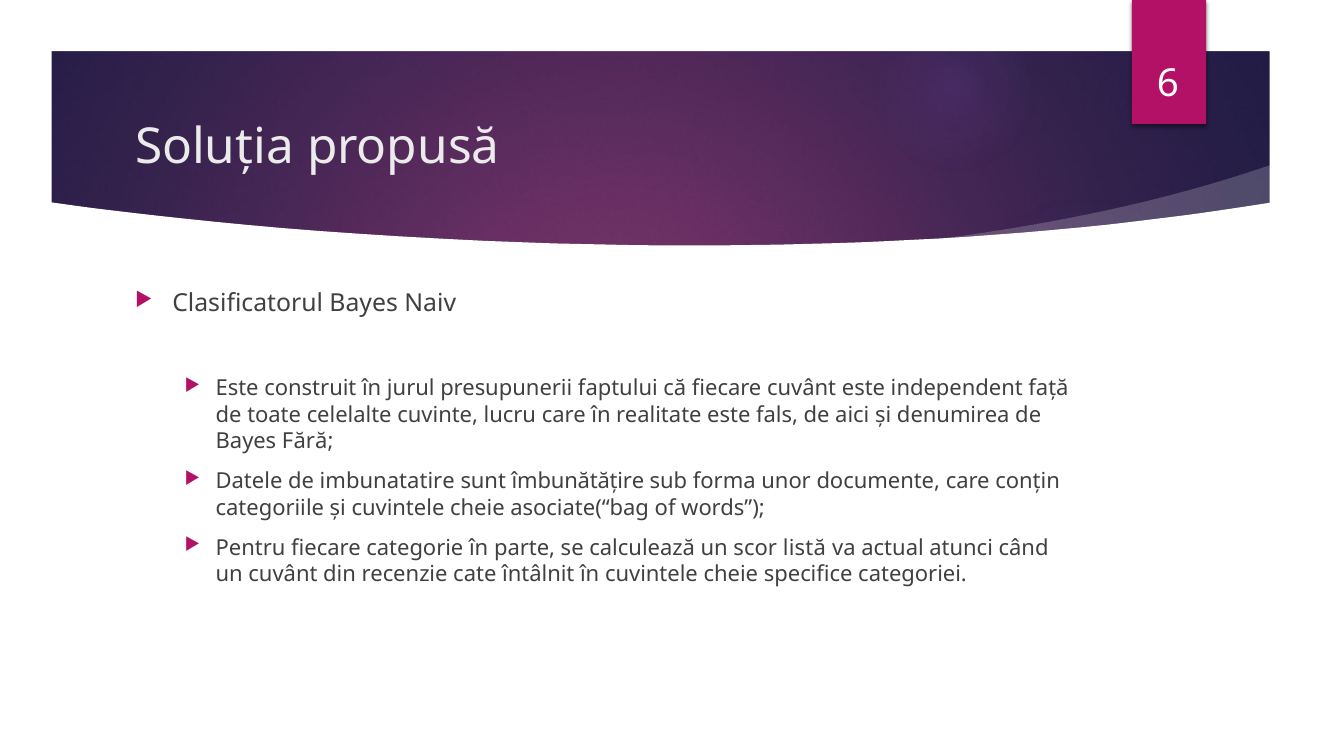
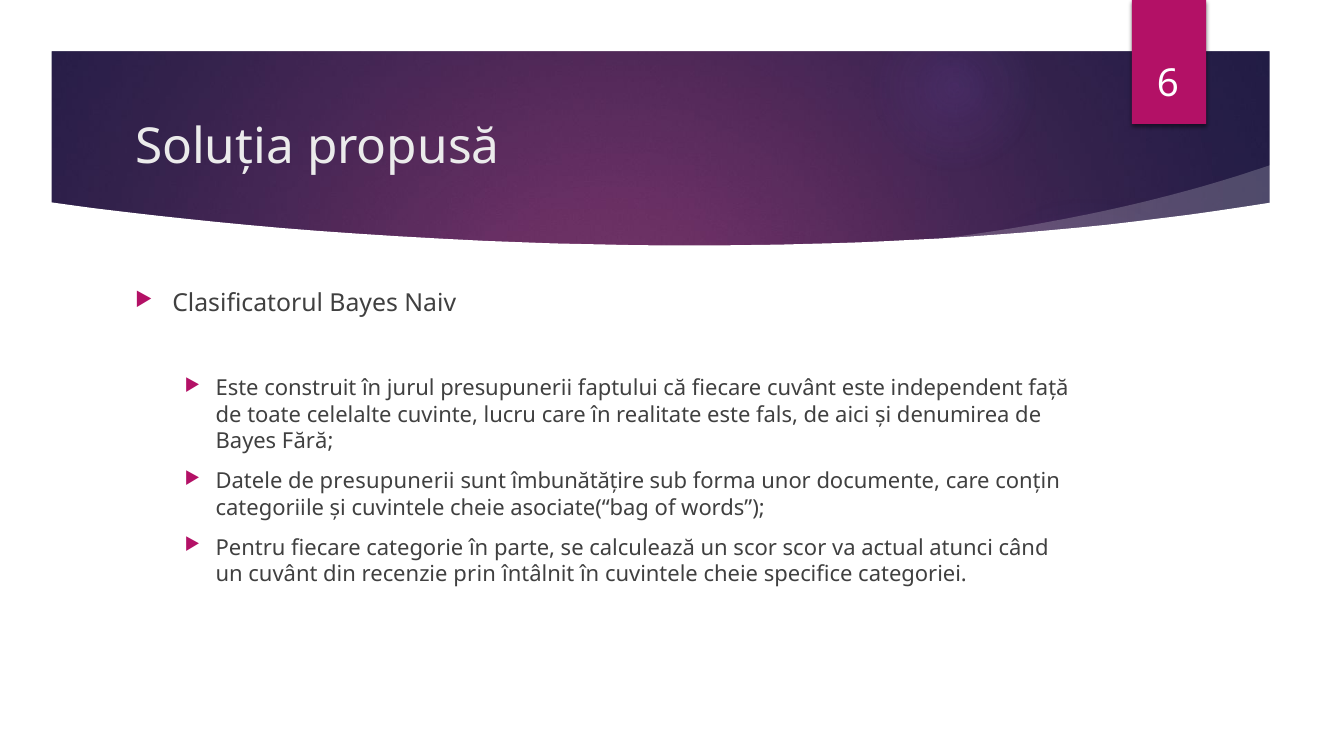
de imbunatatire: imbunatatire -> presupunerii
scor listă: listă -> scor
cate: cate -> prin
